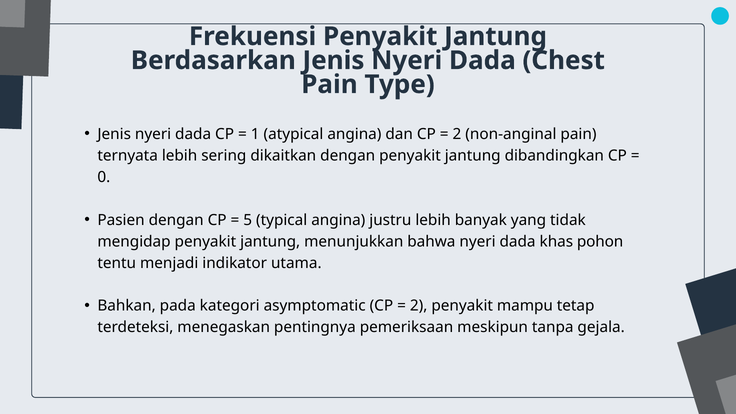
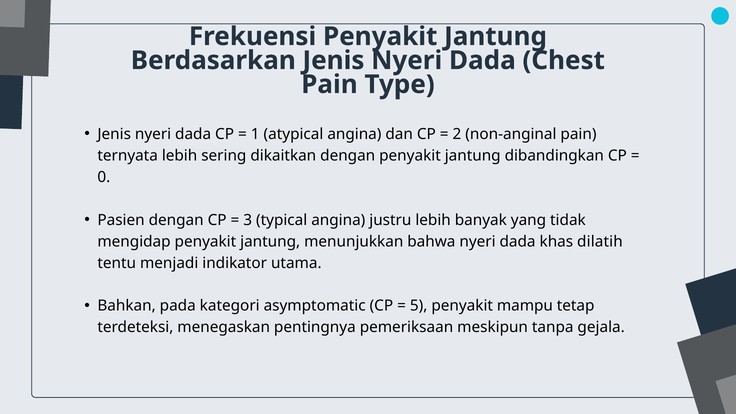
5: 5 -> 3
pohon: pohon -> dilatih
2 at (419, 306): 2 -> 5
